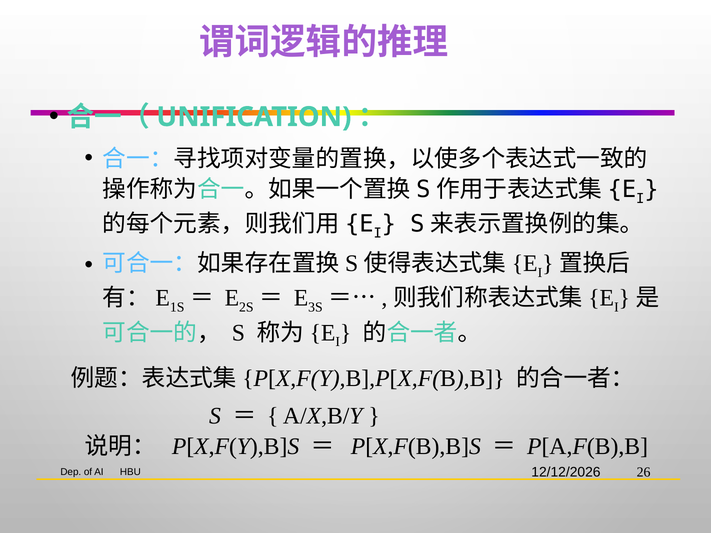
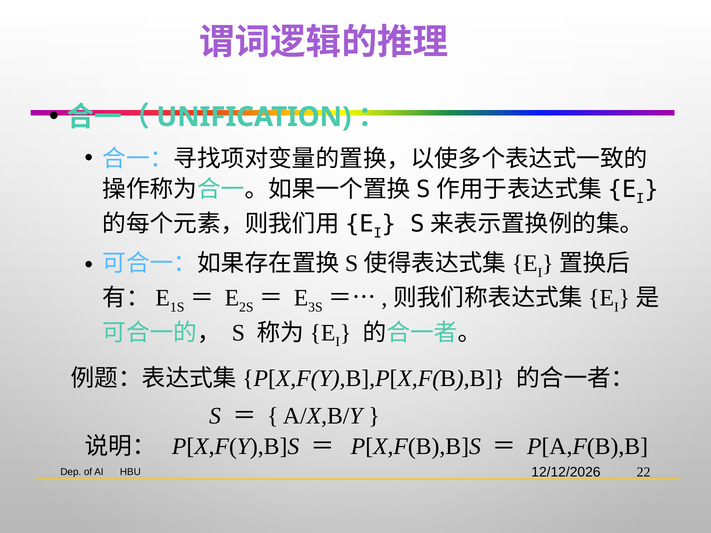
26: 26 -> 22
